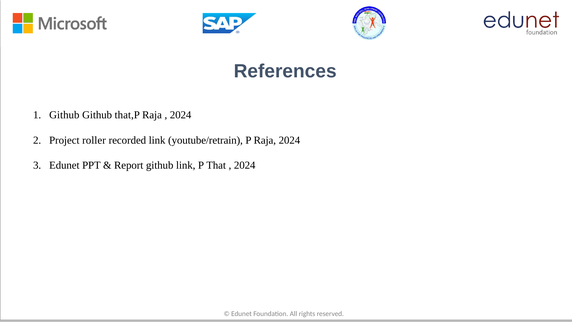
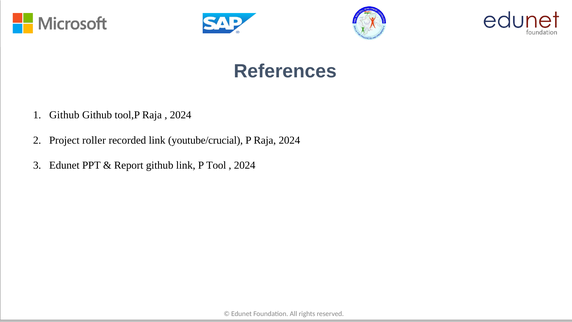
that,P: that,P -> tool,P
youtube/retrain: youtube/retrain -> youtube/crucial
That: That -> Tool
